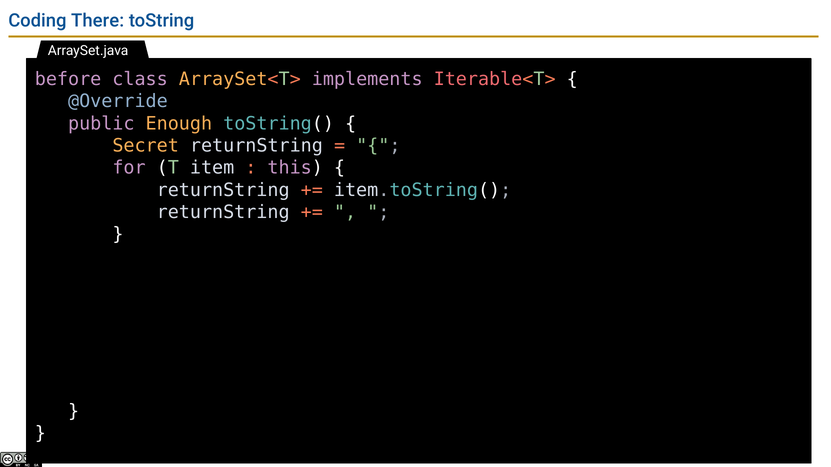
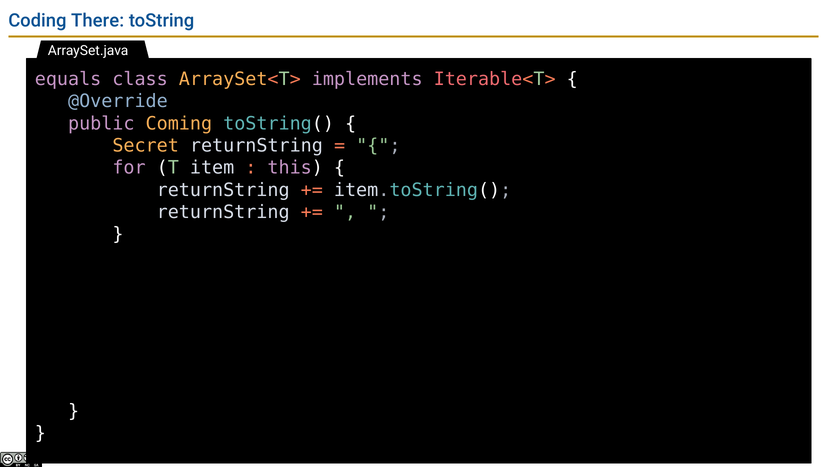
before: before -> equals
Enough: Enough -> Coming
